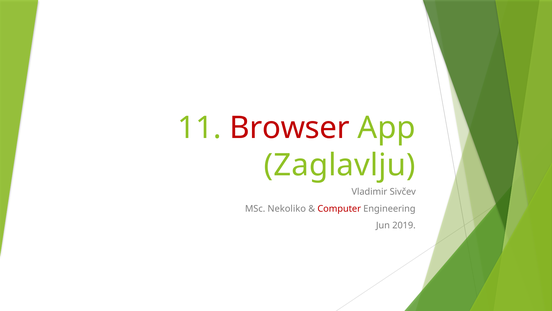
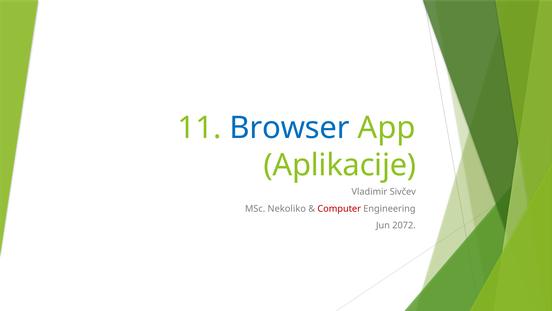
Browser colour: red -> blue
Zaglavlju: Zaglavlju -> Aplikacije
2019: 2019 -> 2072
